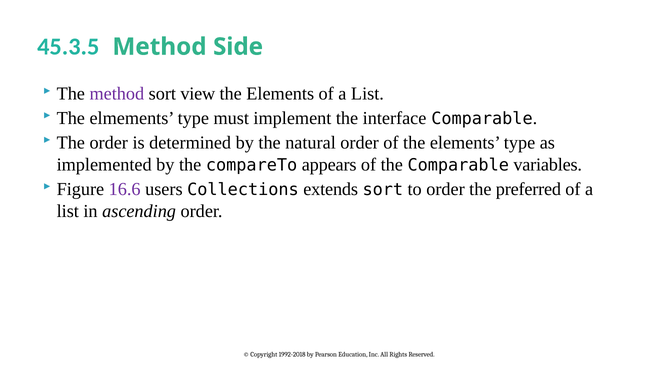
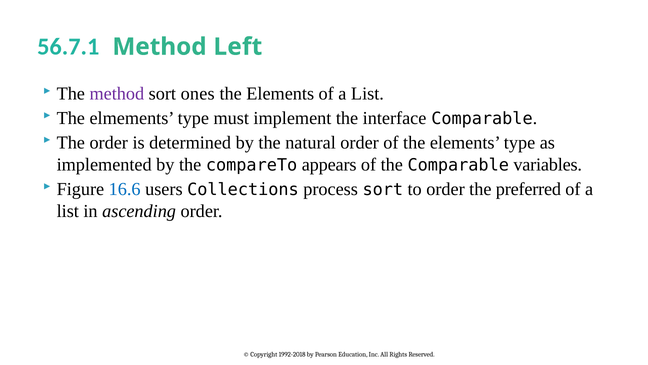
45.3.5: 45.3.5 -> 56.7.1
Side: Side -> Left
view: view -> ones
16.6 colour: purple -> blue
extends: extends -> process
